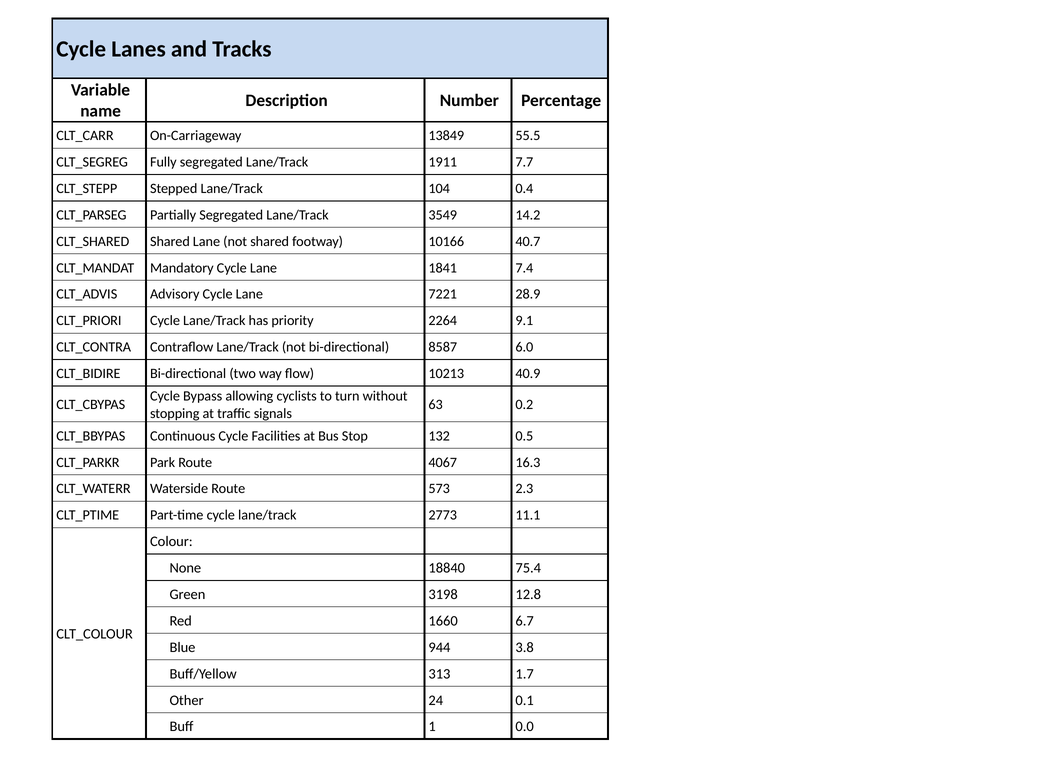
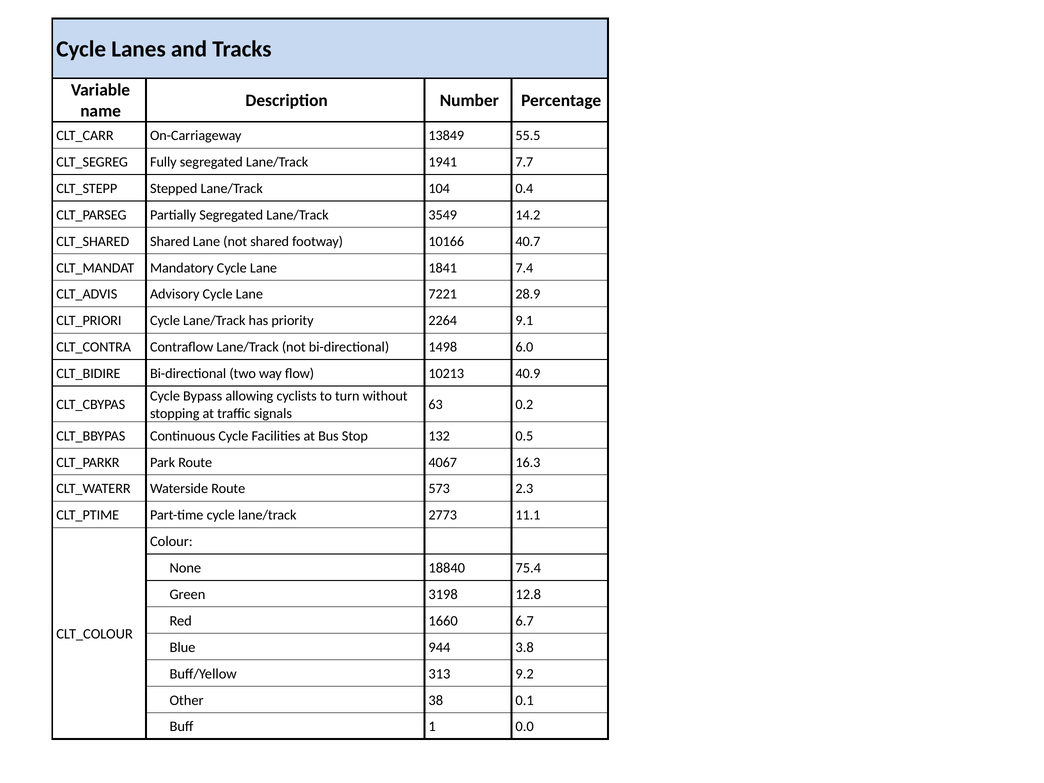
1911: 1911 -> 1941
8587: 8587 -> 1498
1.7: 1.7 -> 9.2
24: 24 -> 38
